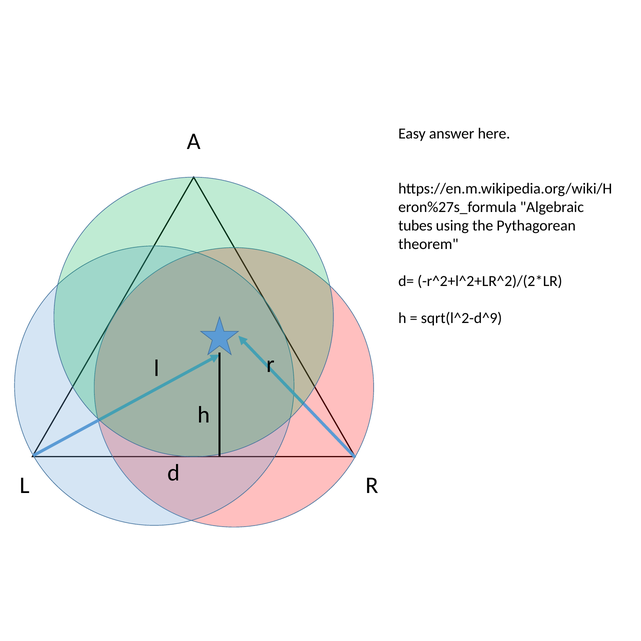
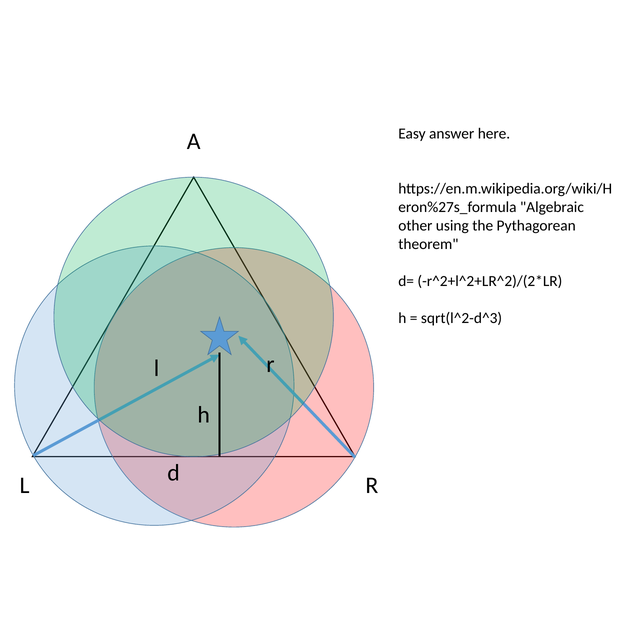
tubes: tubes -> other
sqrt(l^2-d^9: sqrt(l^2-d^9 -> sqrt(l^2-d^3
